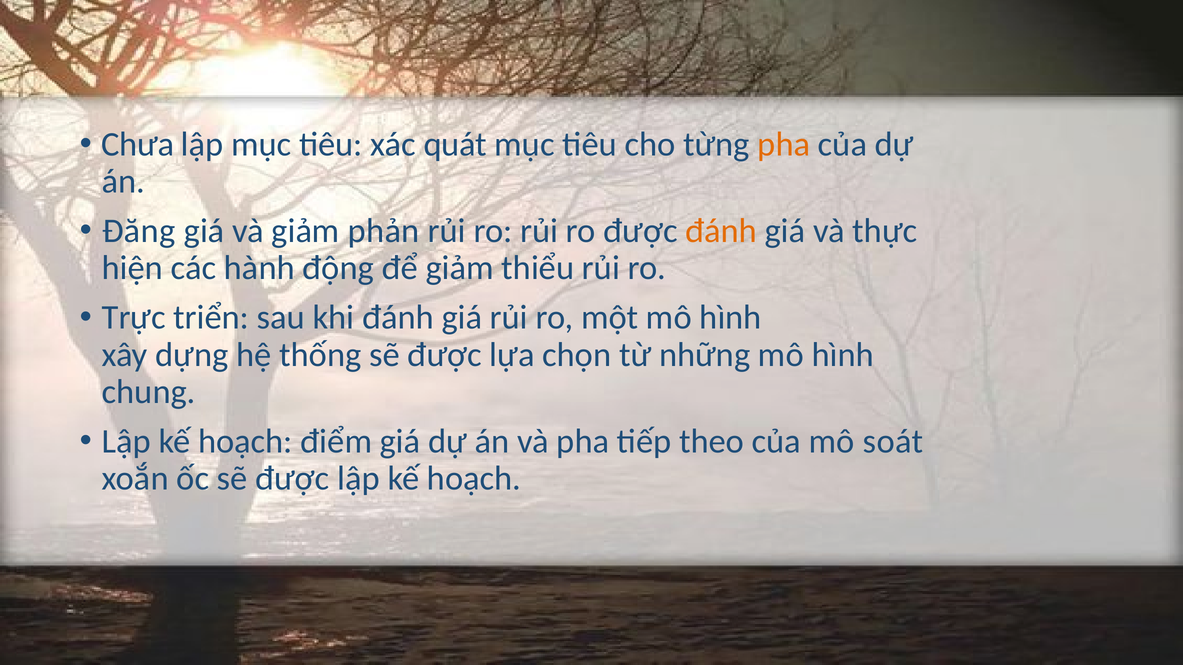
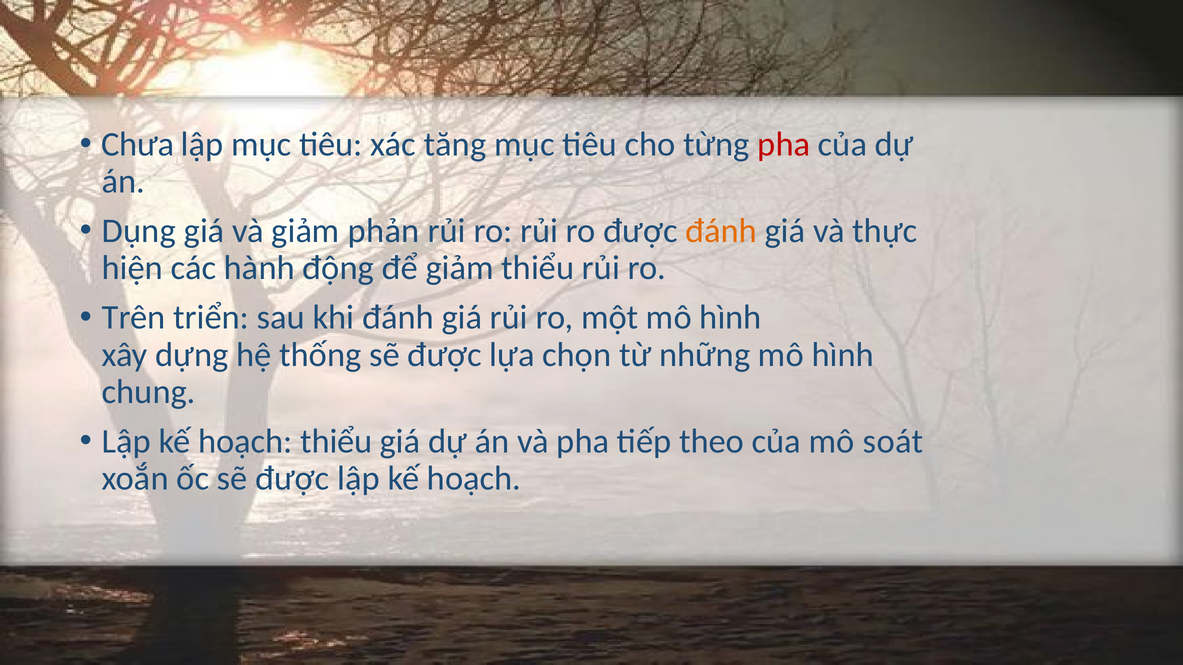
quát: quát -> tăng
pha at (784, 144) colour: orange -> red
Đăng: Đăng -> Dụng
Trực: Trực -> Trên
hoạch điểm: điểm -> thiểu
